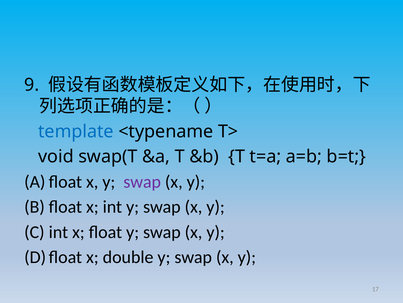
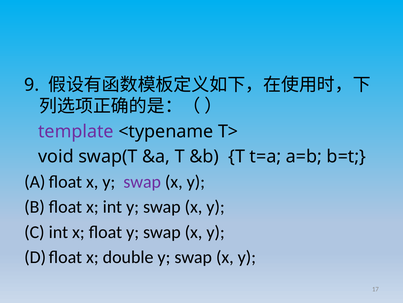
template colour: blue -> purple
